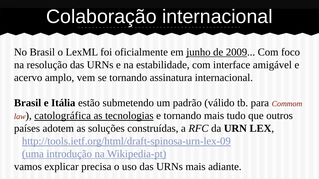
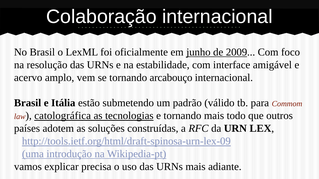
assinatura: assinatura -> arcabouço
tudo: tudo -> todo
